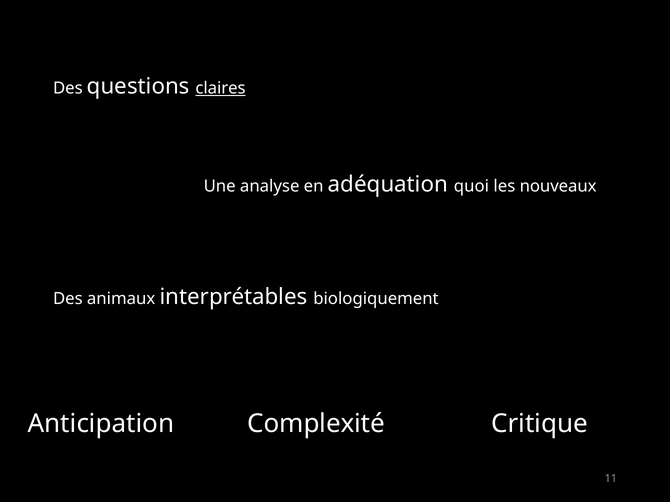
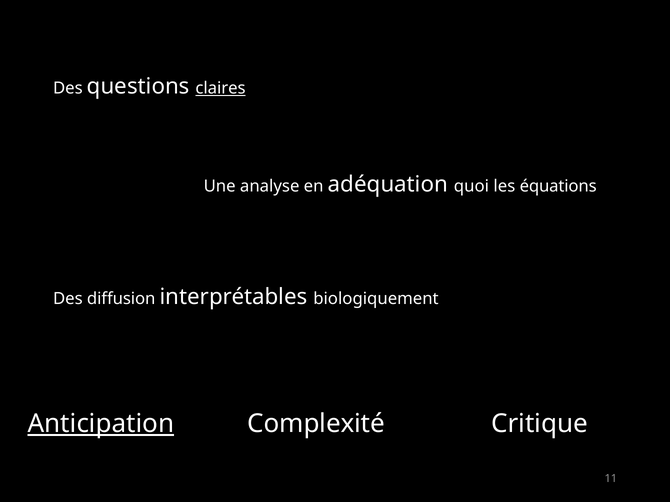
nouveaux: nouveaux -> équations
animaux: animaux -> diffusion
Anticipation underline: none -> present
